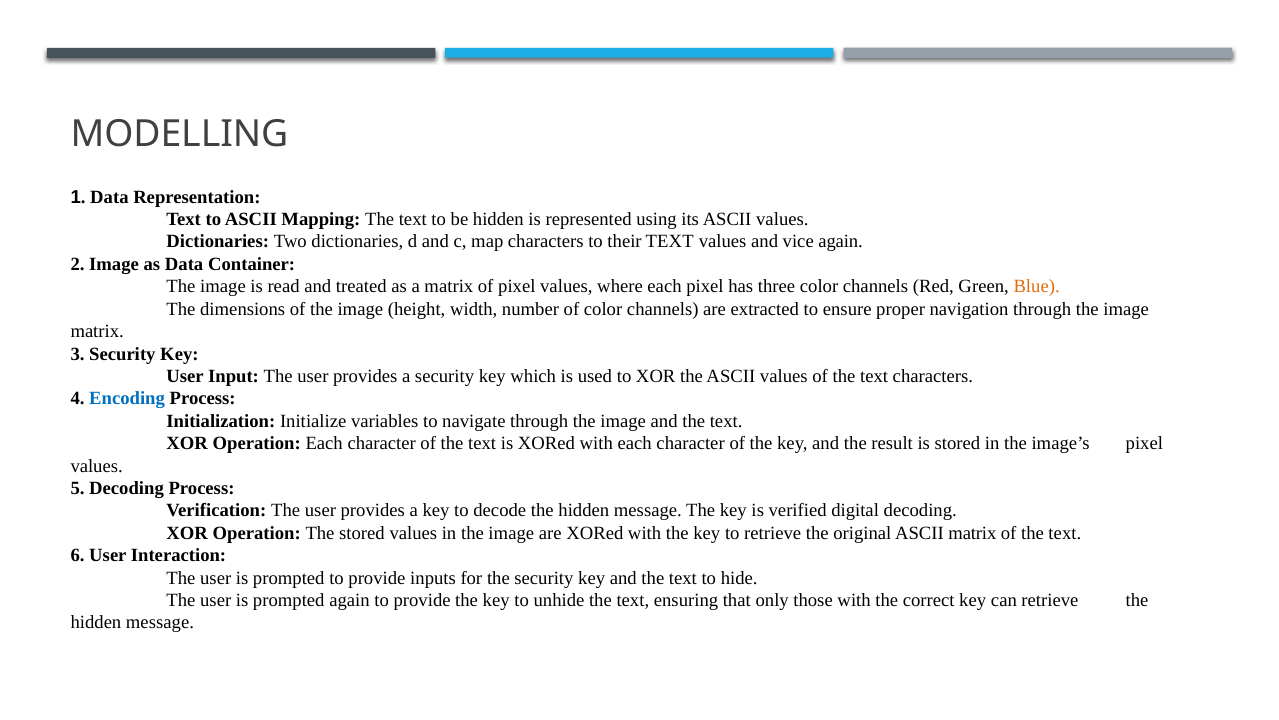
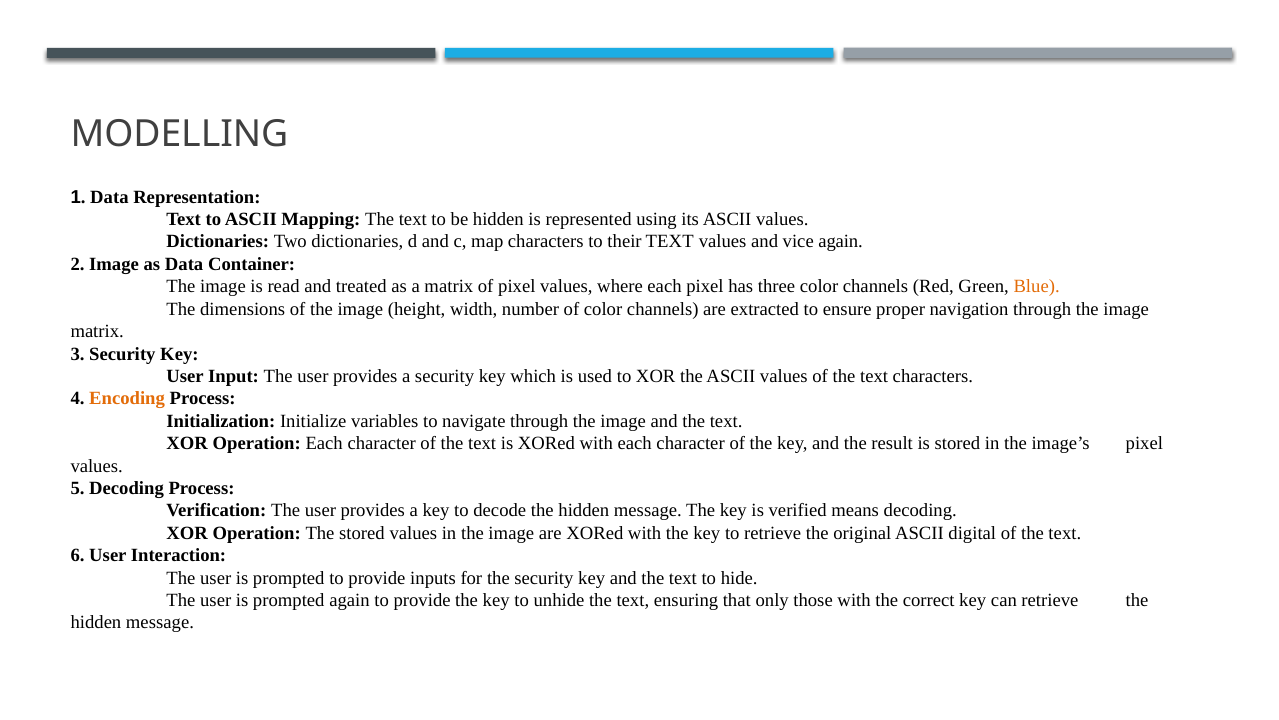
Encoding colour: blue -> orange
digital: digital -> means
ASCII matrix: matrix -> digital
